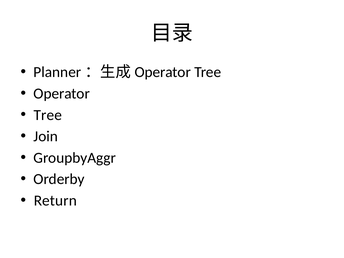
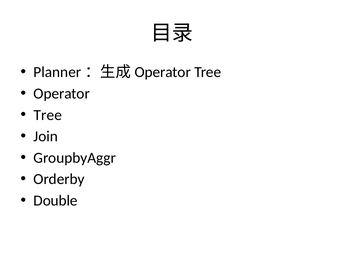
Return: Return -> Double
